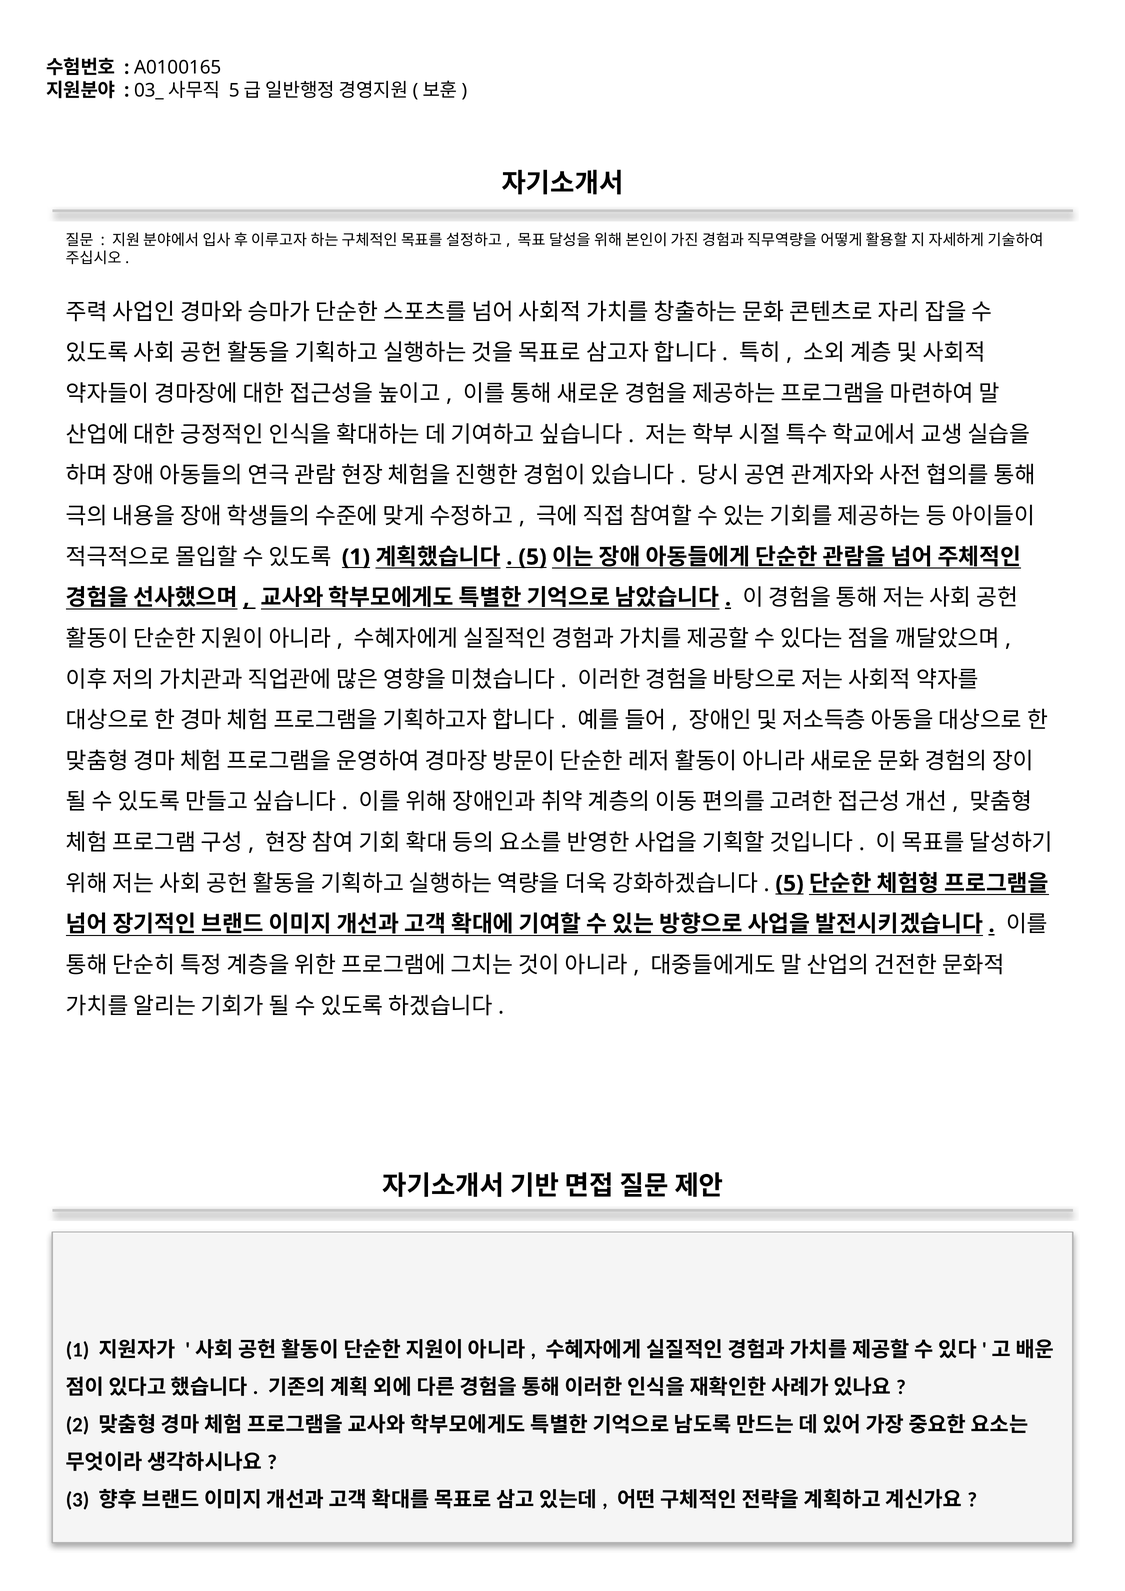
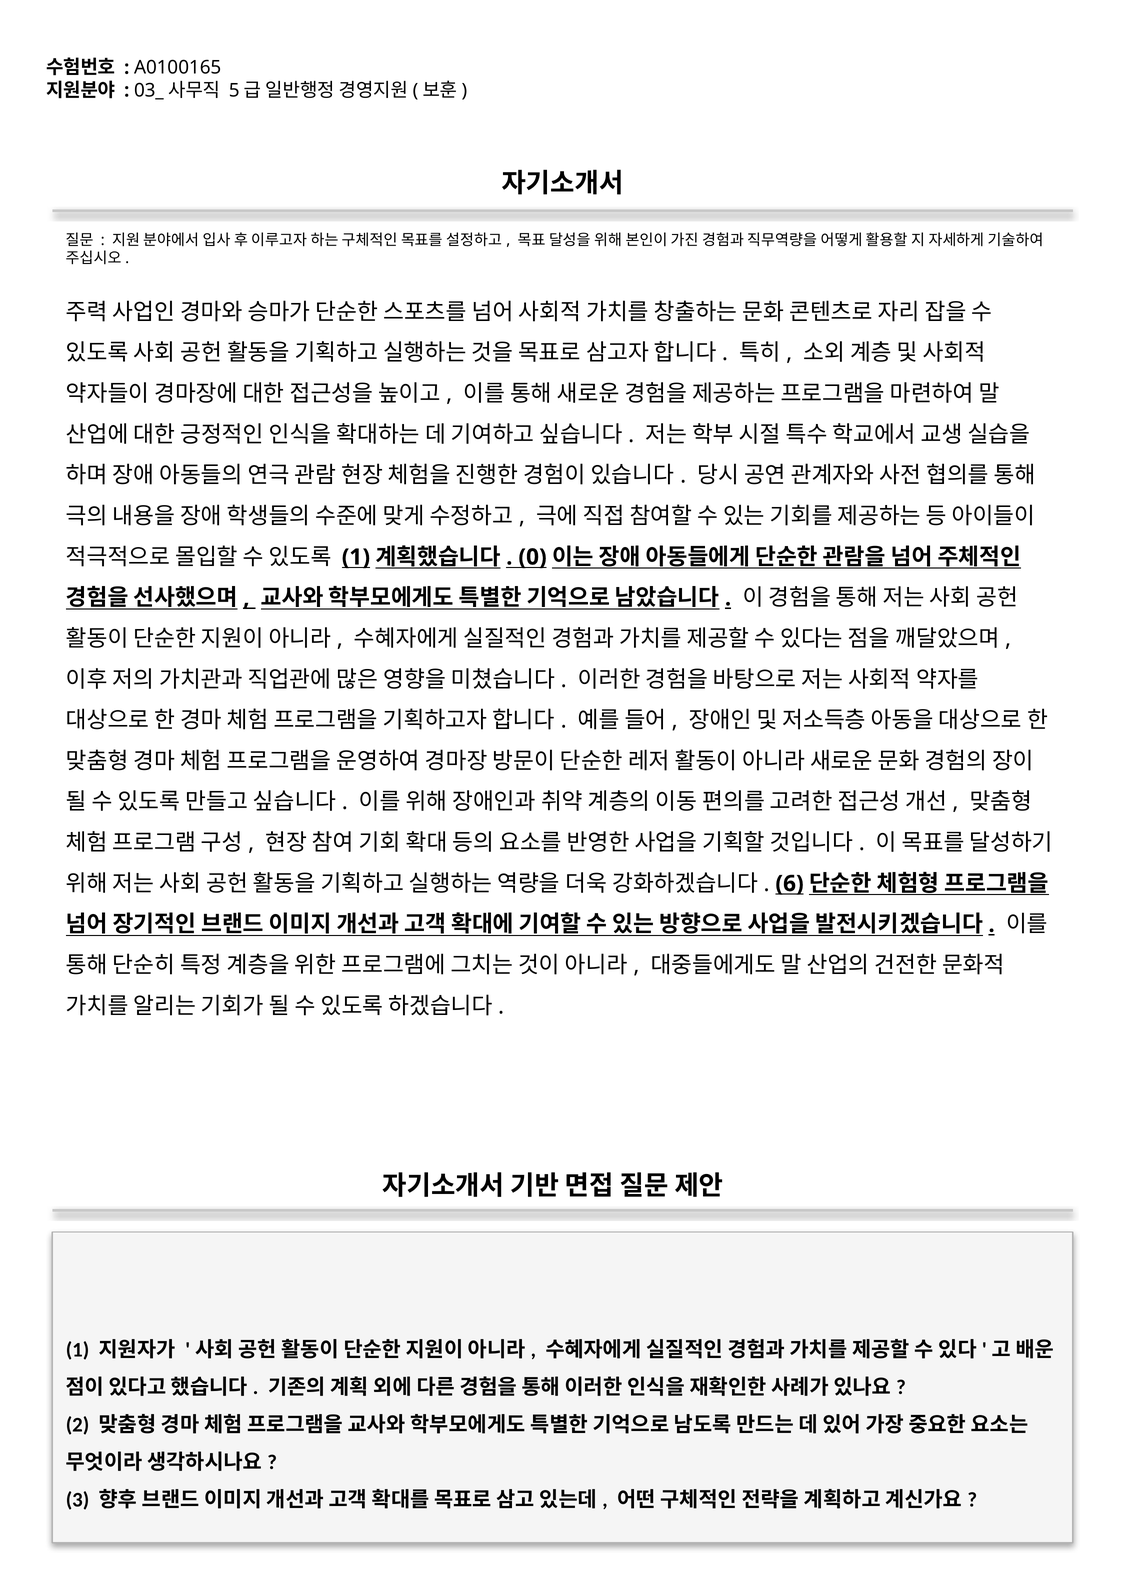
5 at (533, 557): 5 -> 0
5 at (790, 884): 5 -> 6
